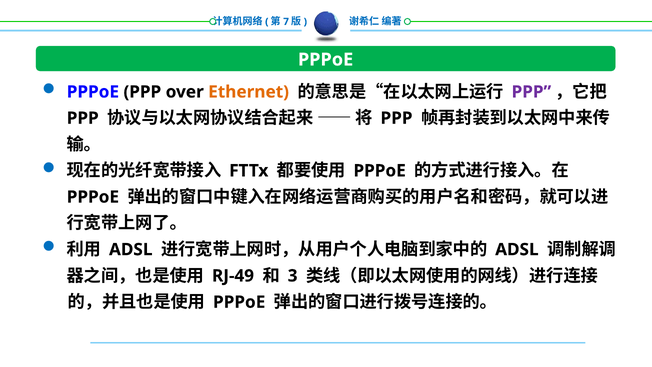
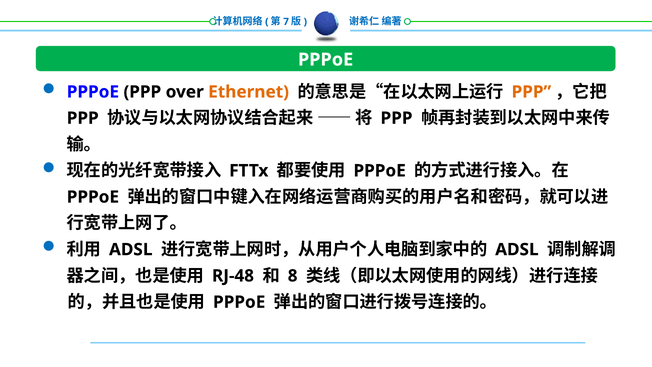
PPP at (531, 92) colour: purple -> orange
RJ-49: RJ-49 -> RJ-48
3: 3 -> 8
